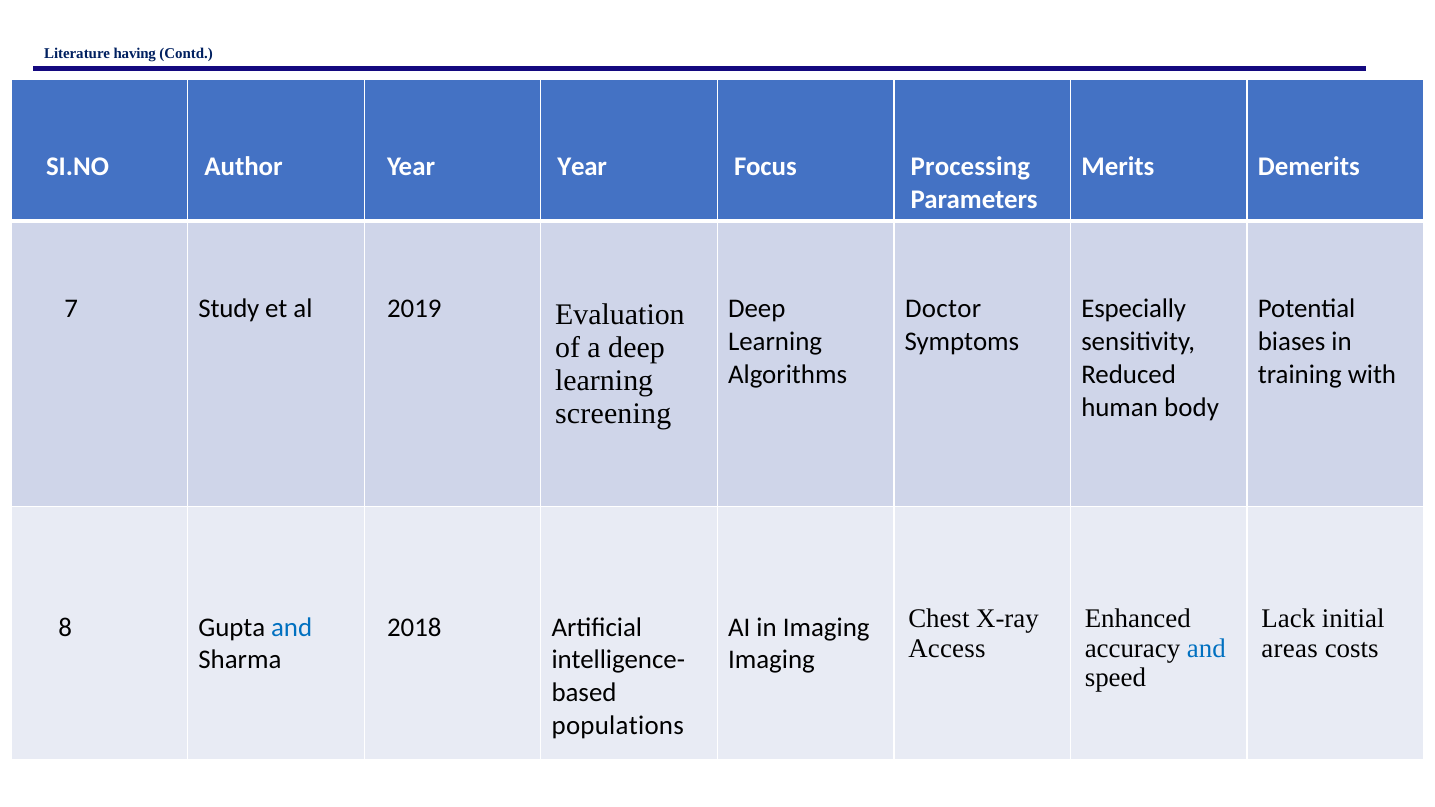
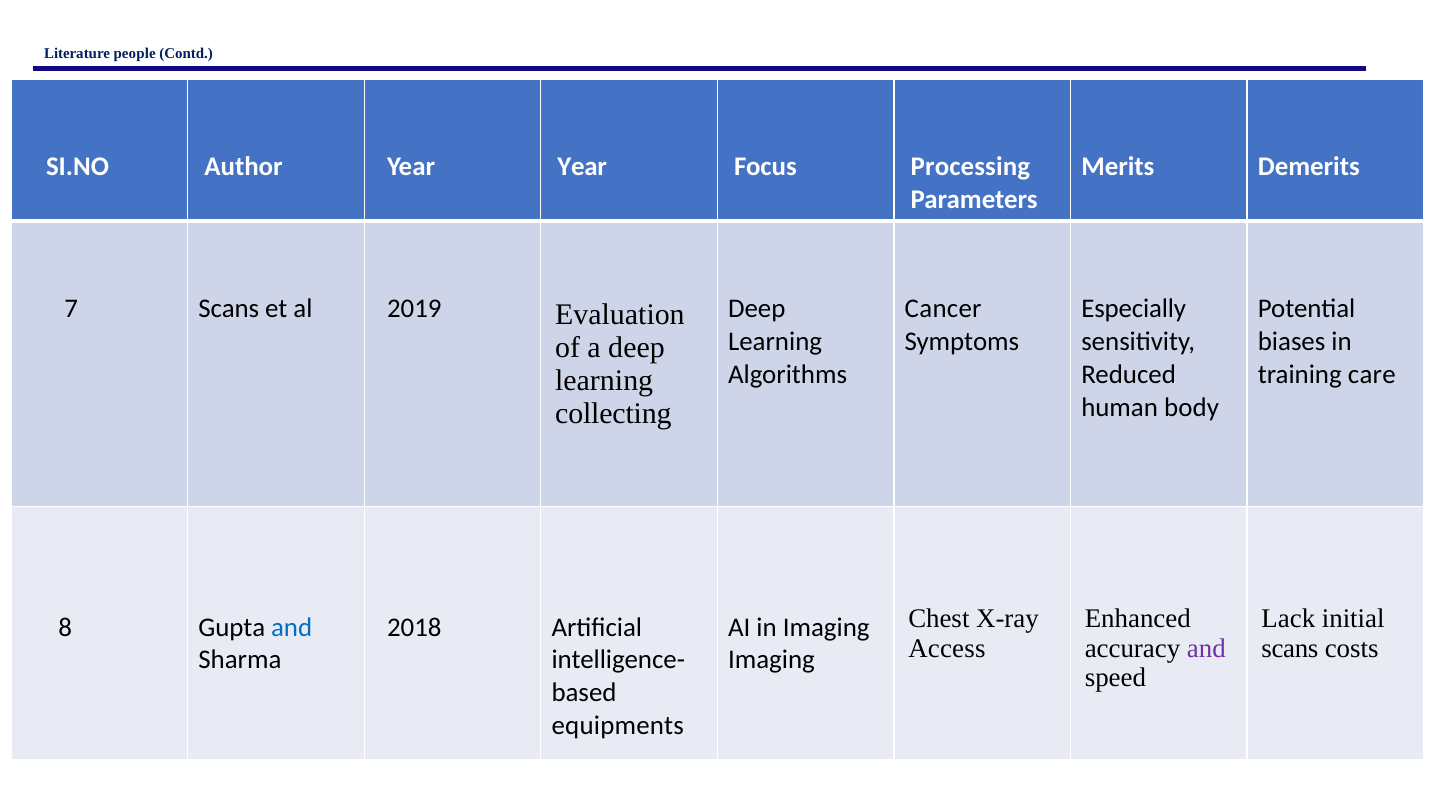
having: having -> people
7 Study: Study -> Scans
Doctor: Doctor -> Cancer
with: with -> care
screening: screening -> collecting
and at (1206, 648) colour: blue -> purple
areas at (1290, 648): areas -> scans
populations: populations -> equipments
